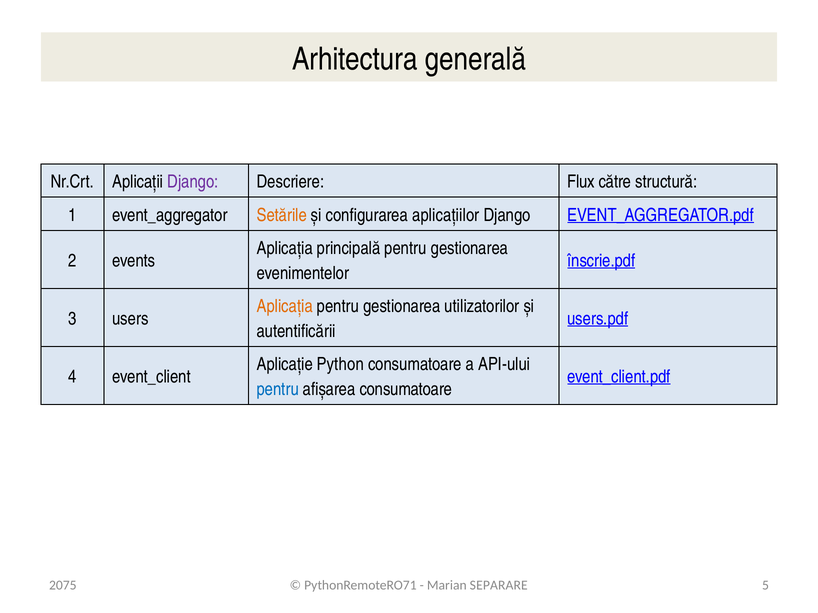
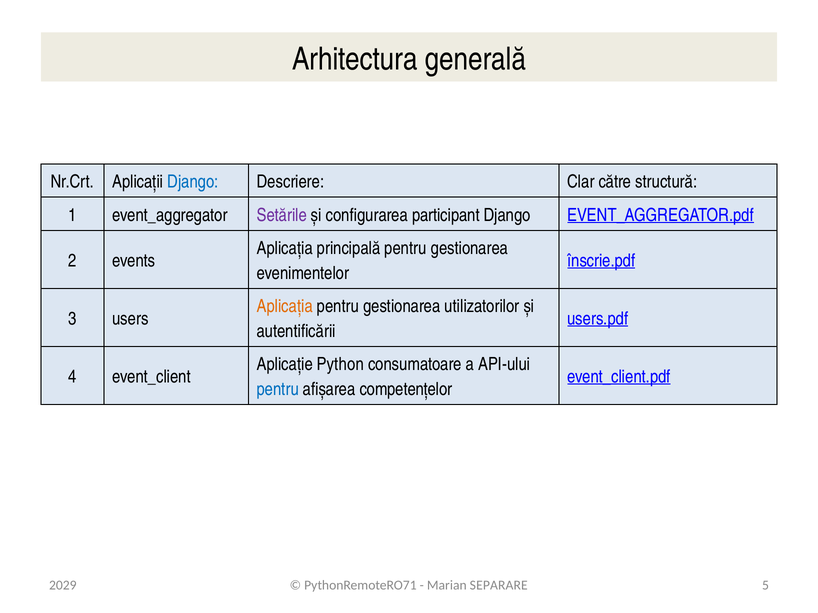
Django at (193, 182) colour: purple -> blue
Flux: Flux -> Clar
Setările colour: orange -> purple
aplicațiilor: aplicațiilor -> participant
afișarea consumatoare: consumatoare -> competențelor
2075: 2075 -> 2029
